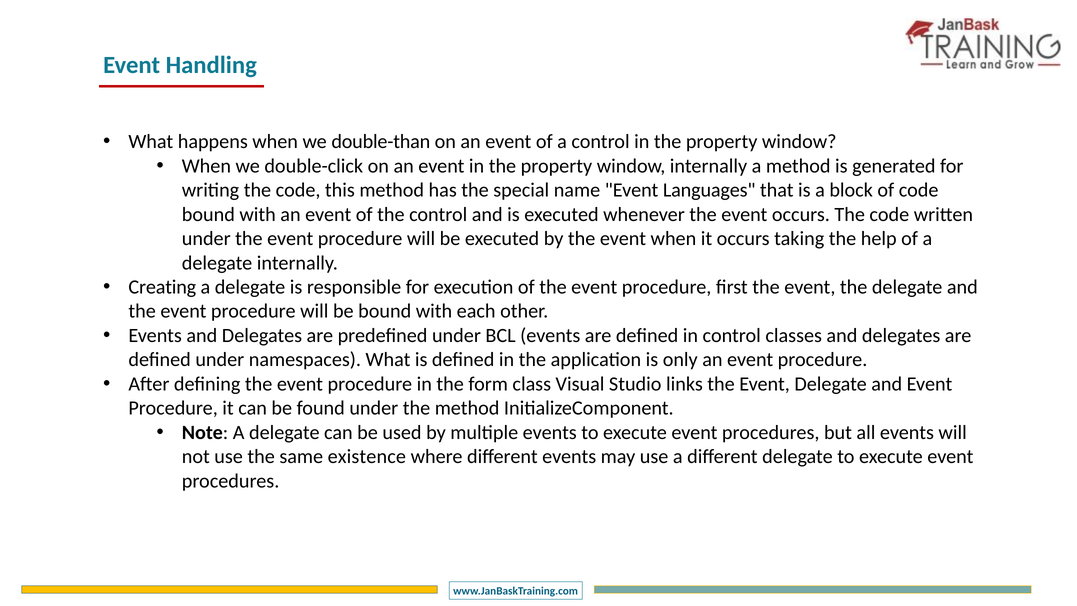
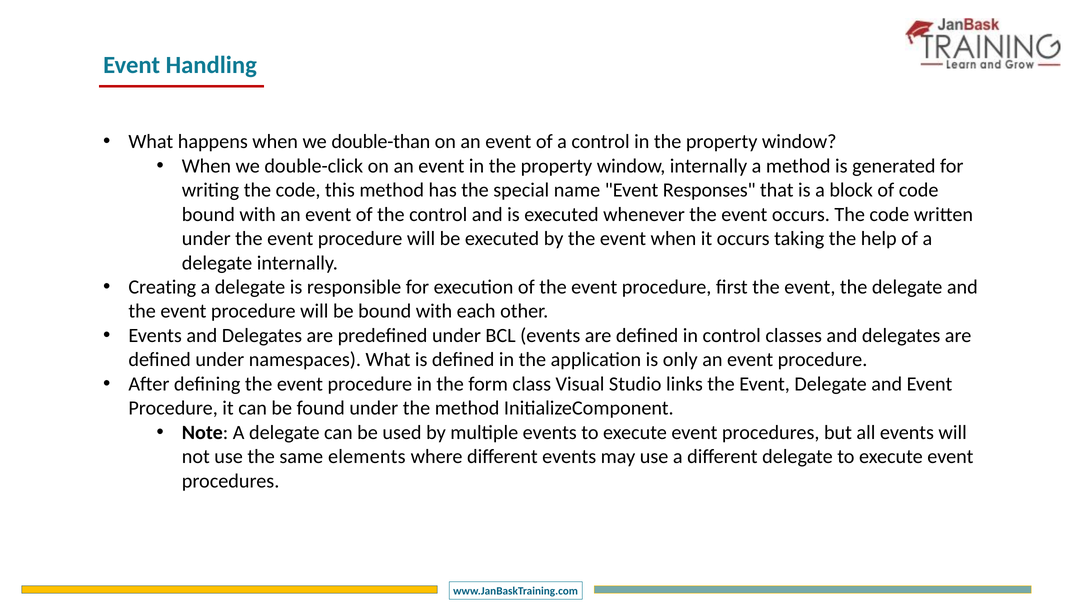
Languages: Languages -> Responses
existence: existence -> elements
